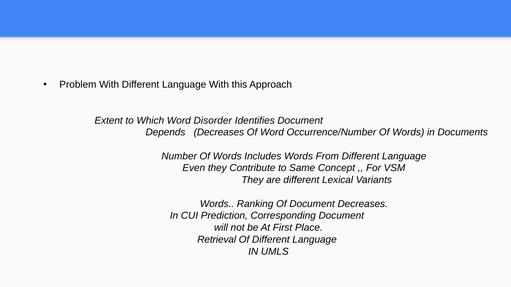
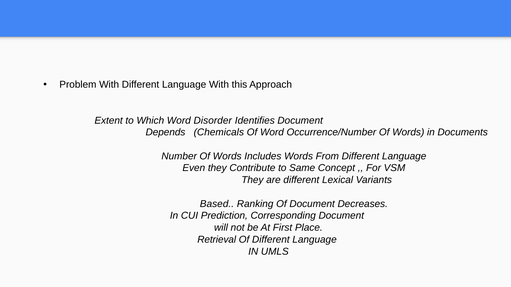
Depends Decreases: Decreases -> Chemicals
Words at (217, 204): Words -> Based
